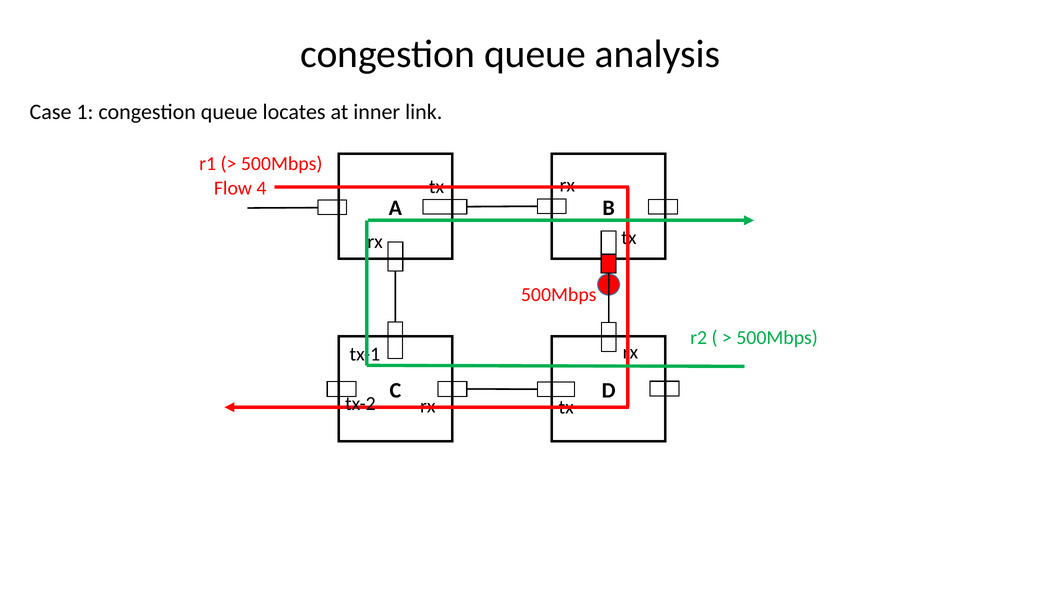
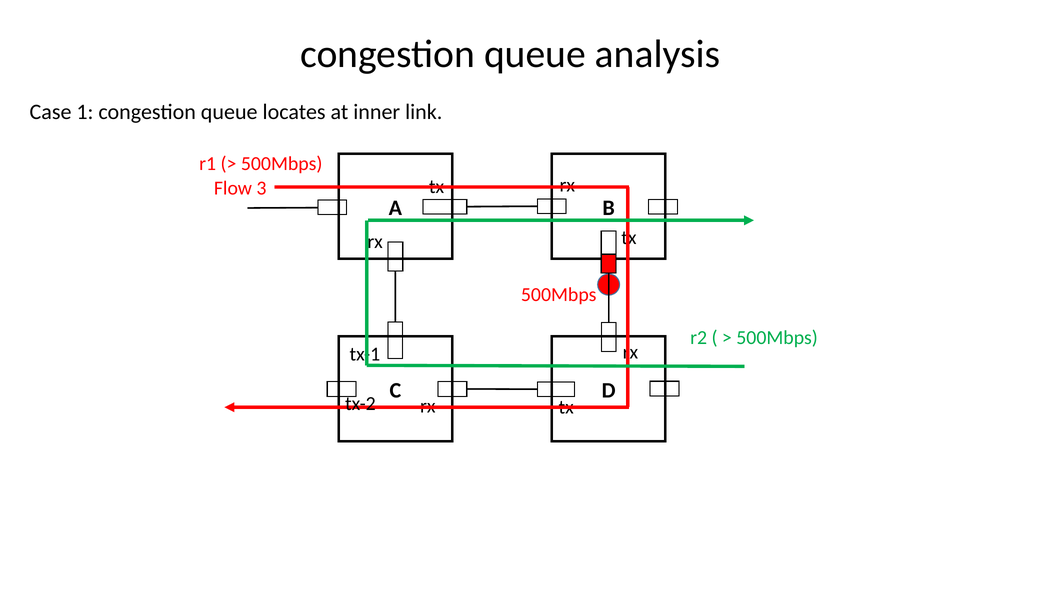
4: 4 -> 3
